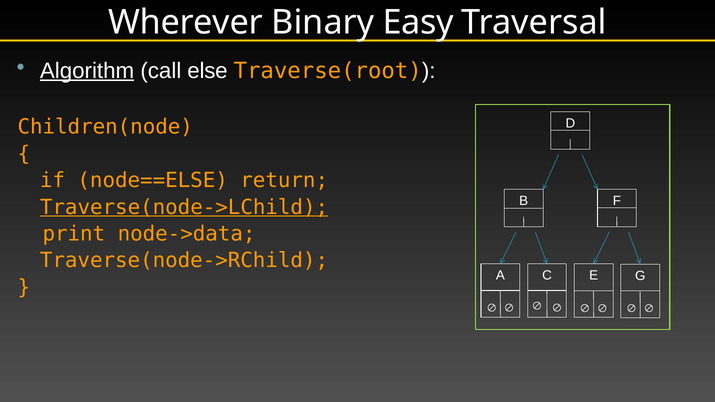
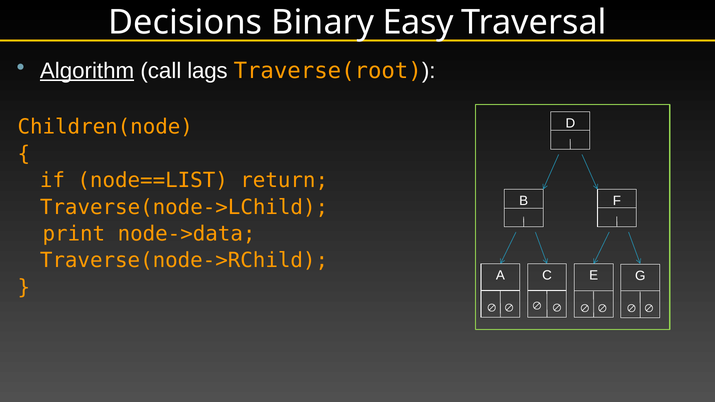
Wherever: Wherever -> Decisions
else: else -> lags
node==ELSE: node==ELSE -> node==LIST
Traverse(node->LChild underline: present -> none
